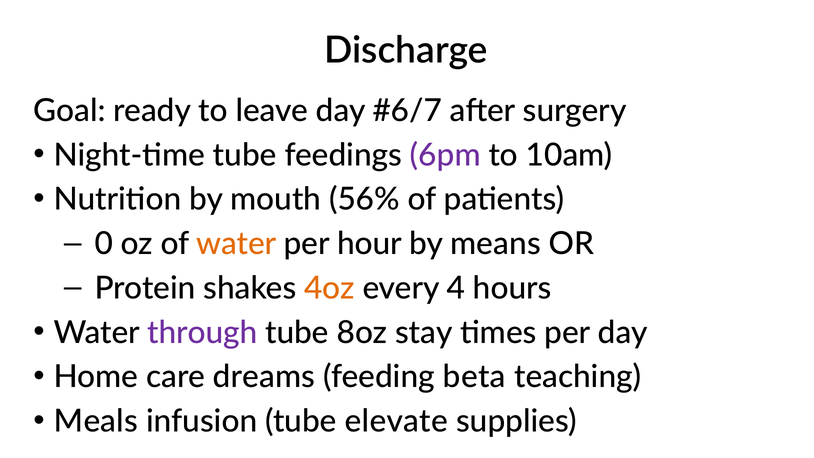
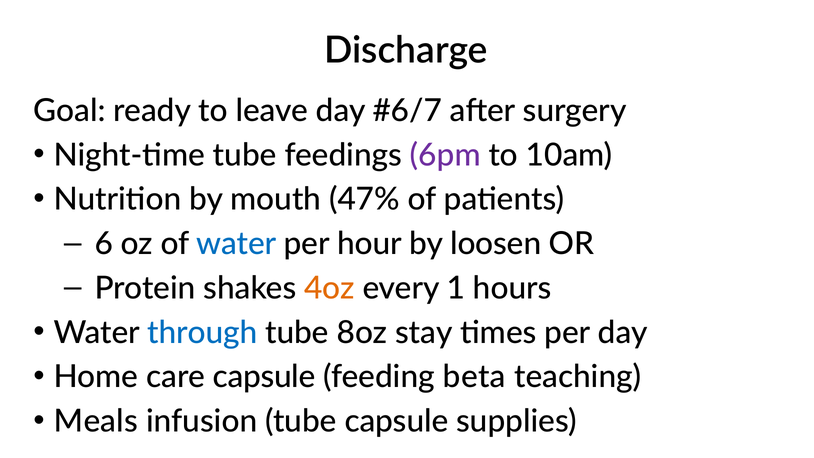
56%: 56% -> 47%
0: 0 -> 6
water at (236, 244) colour: orange -> blue
means: means -> loosen
4: 4 -> 1
through colour: purple -> blue
care dreams: dreams -> capsule
tube elevate: elevate -> capsule
